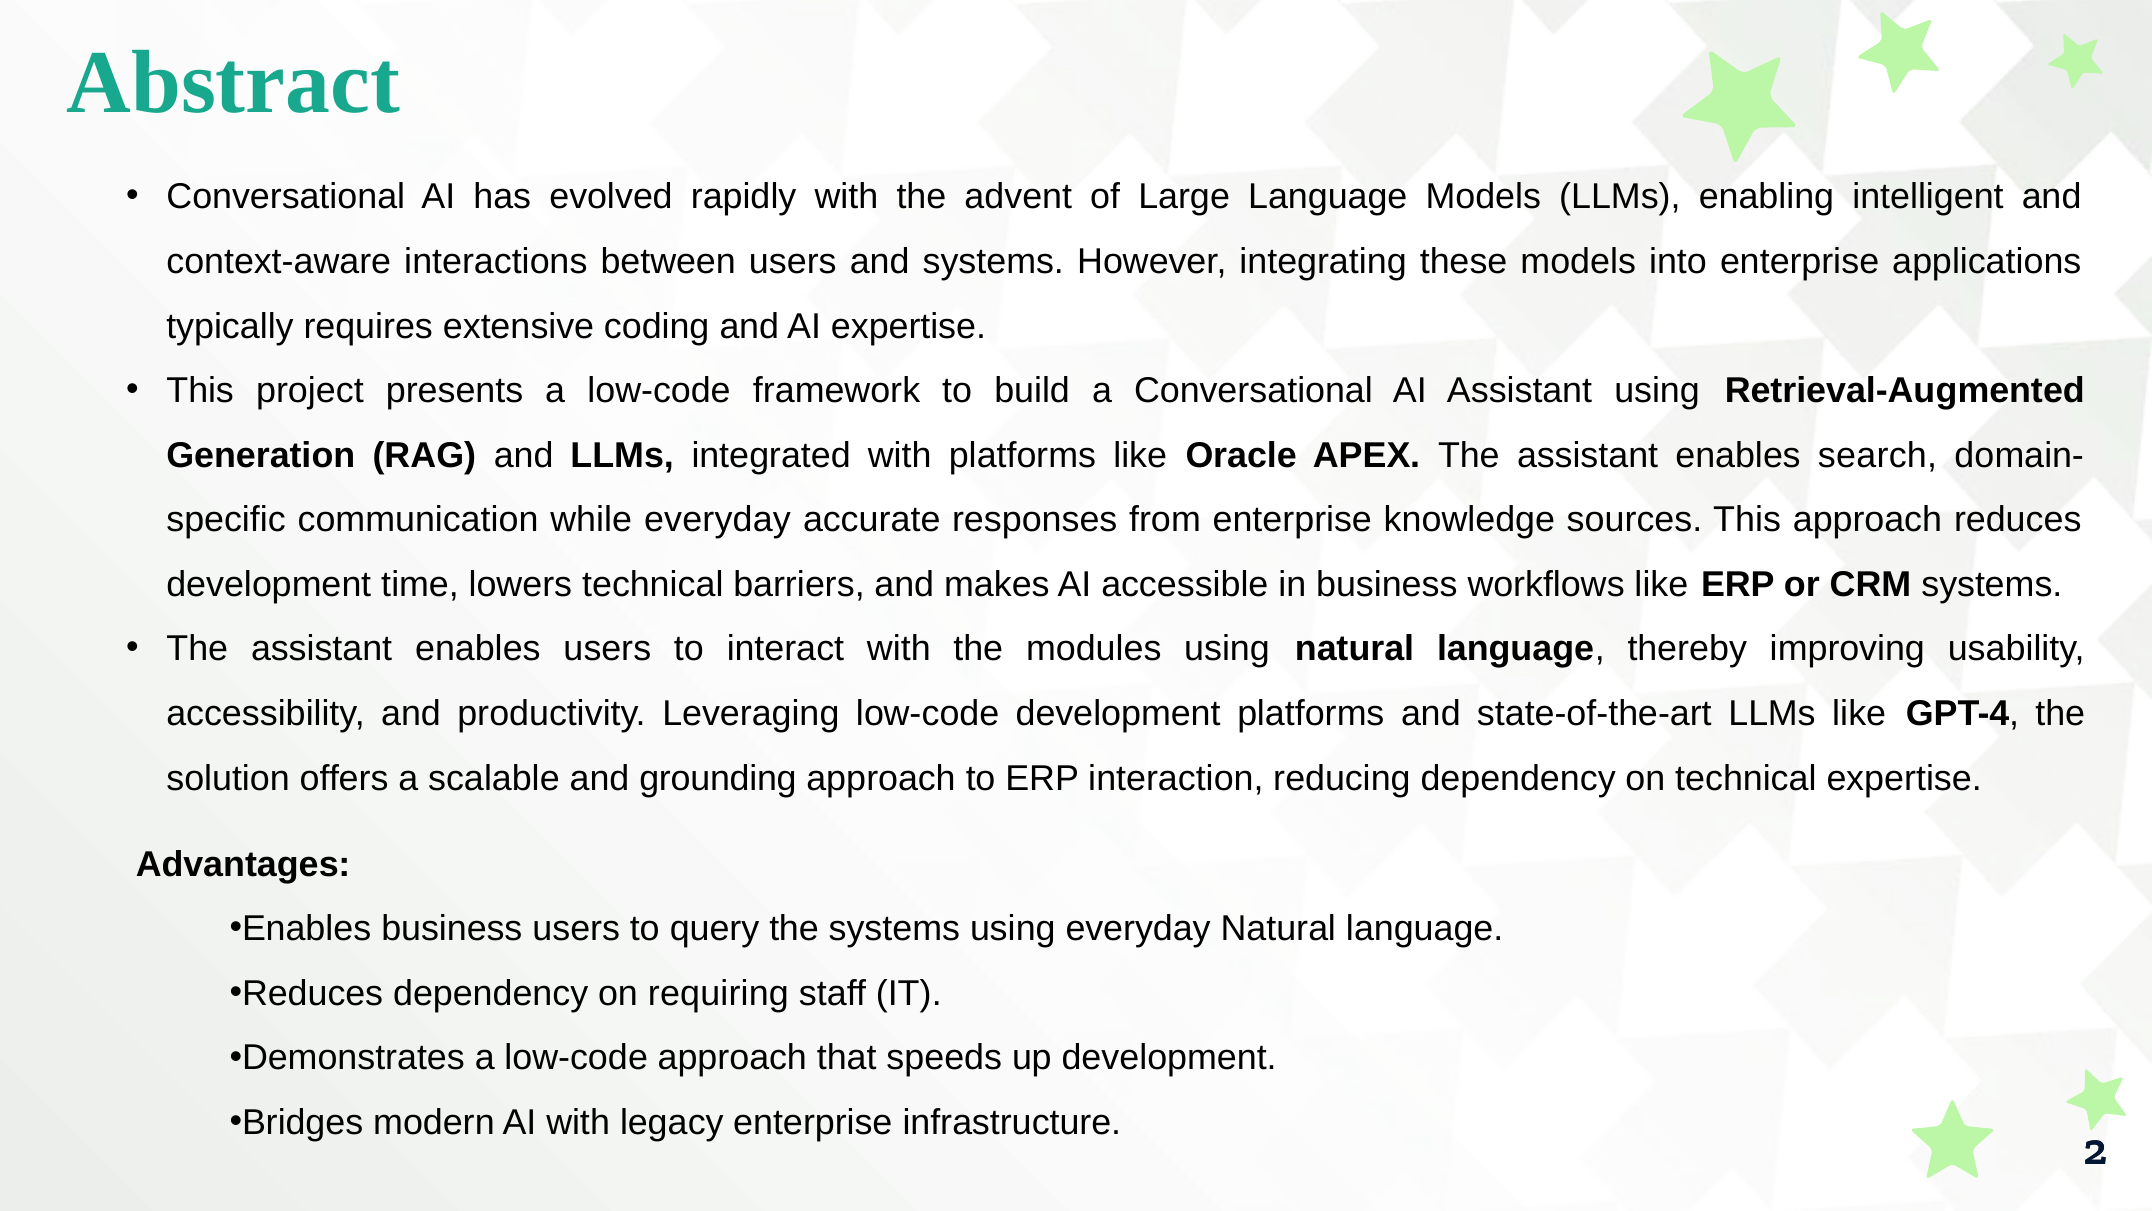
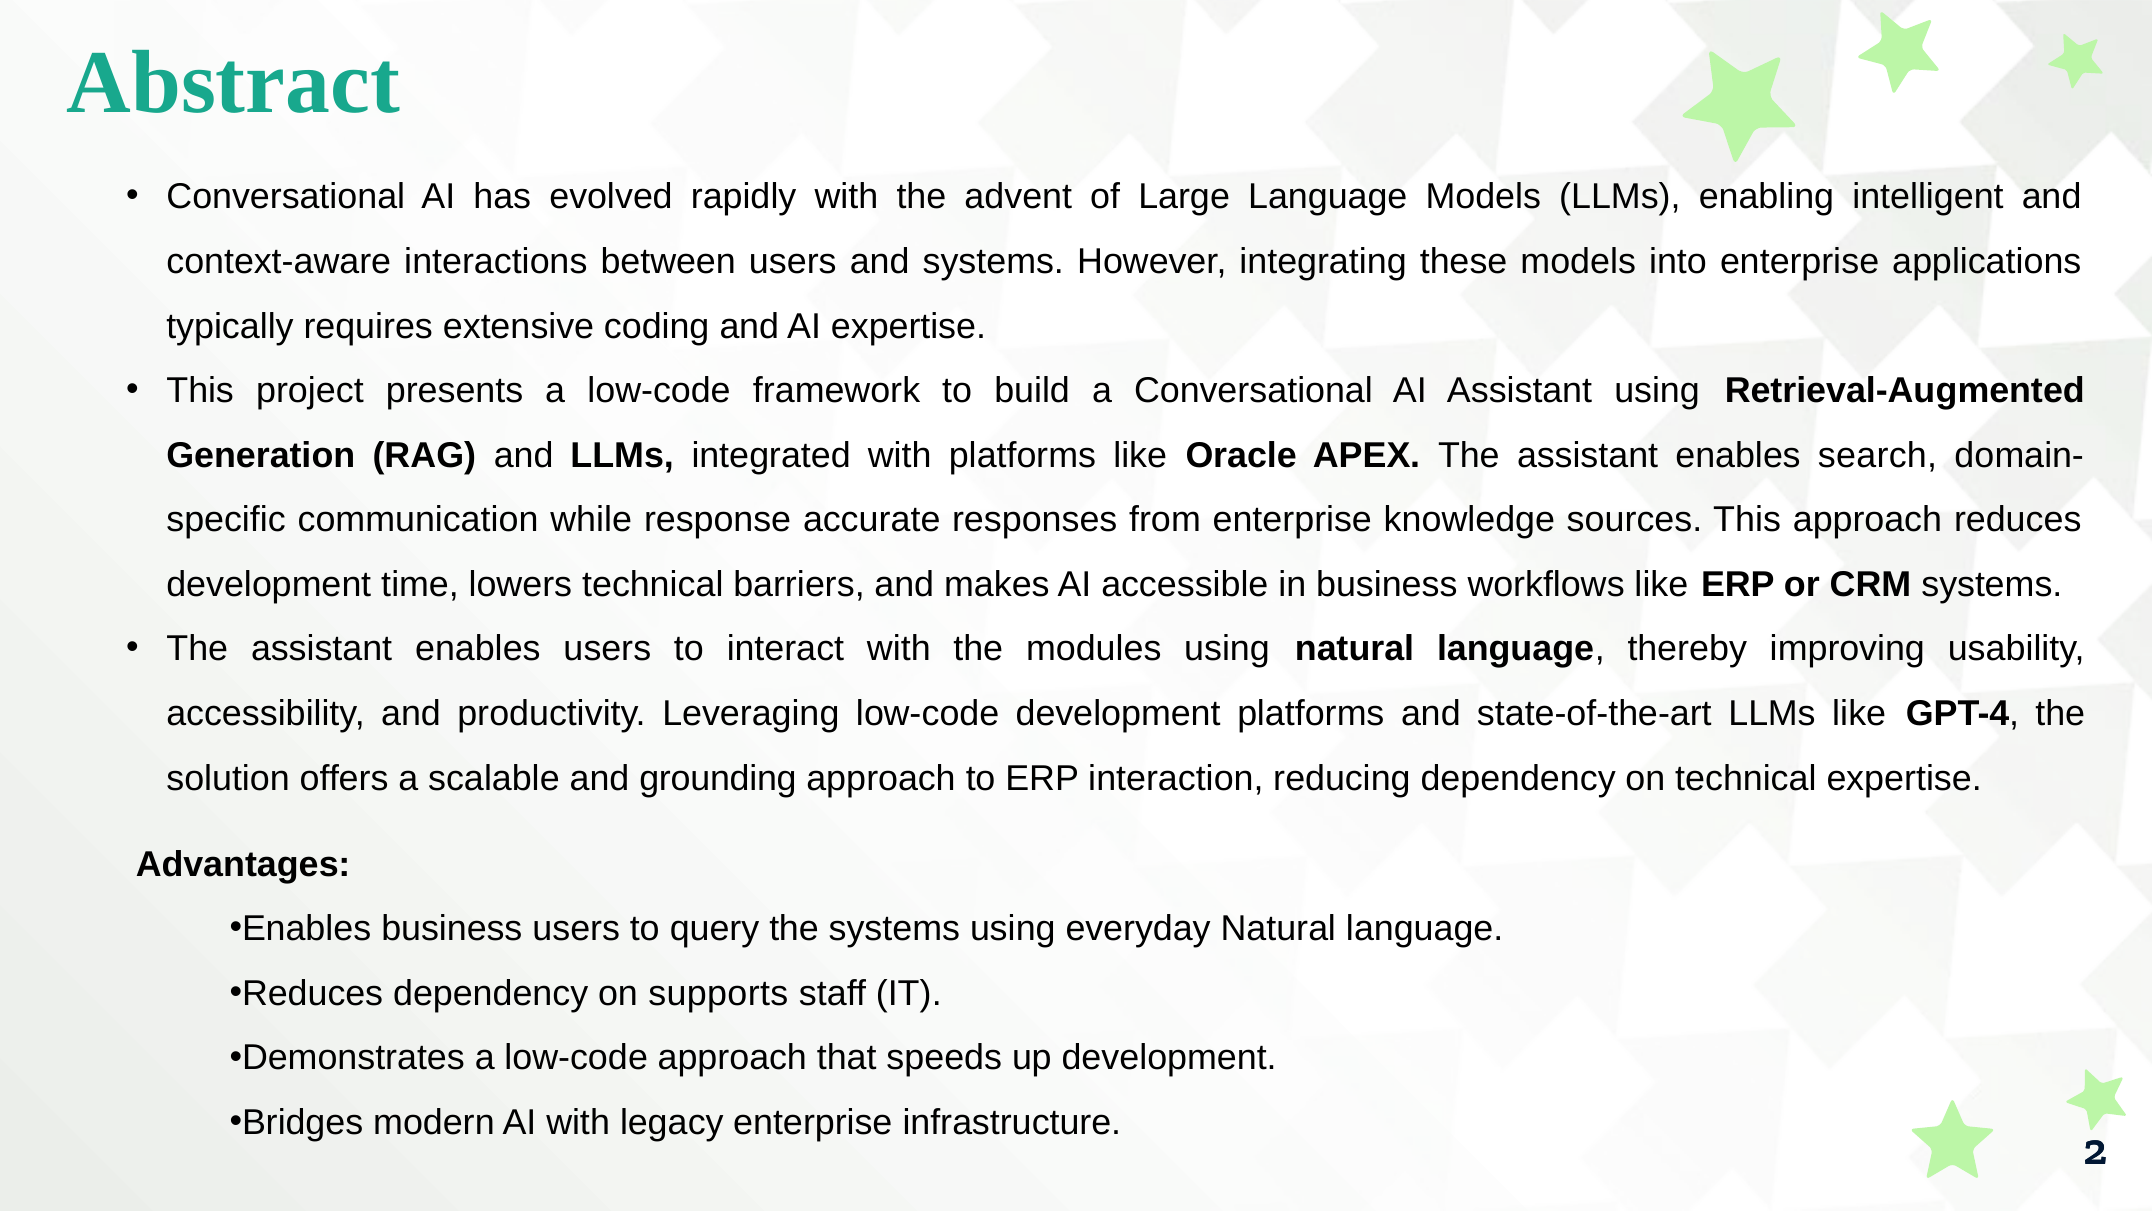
while everyday: everyday -> response
requiring: requiring -> supports
